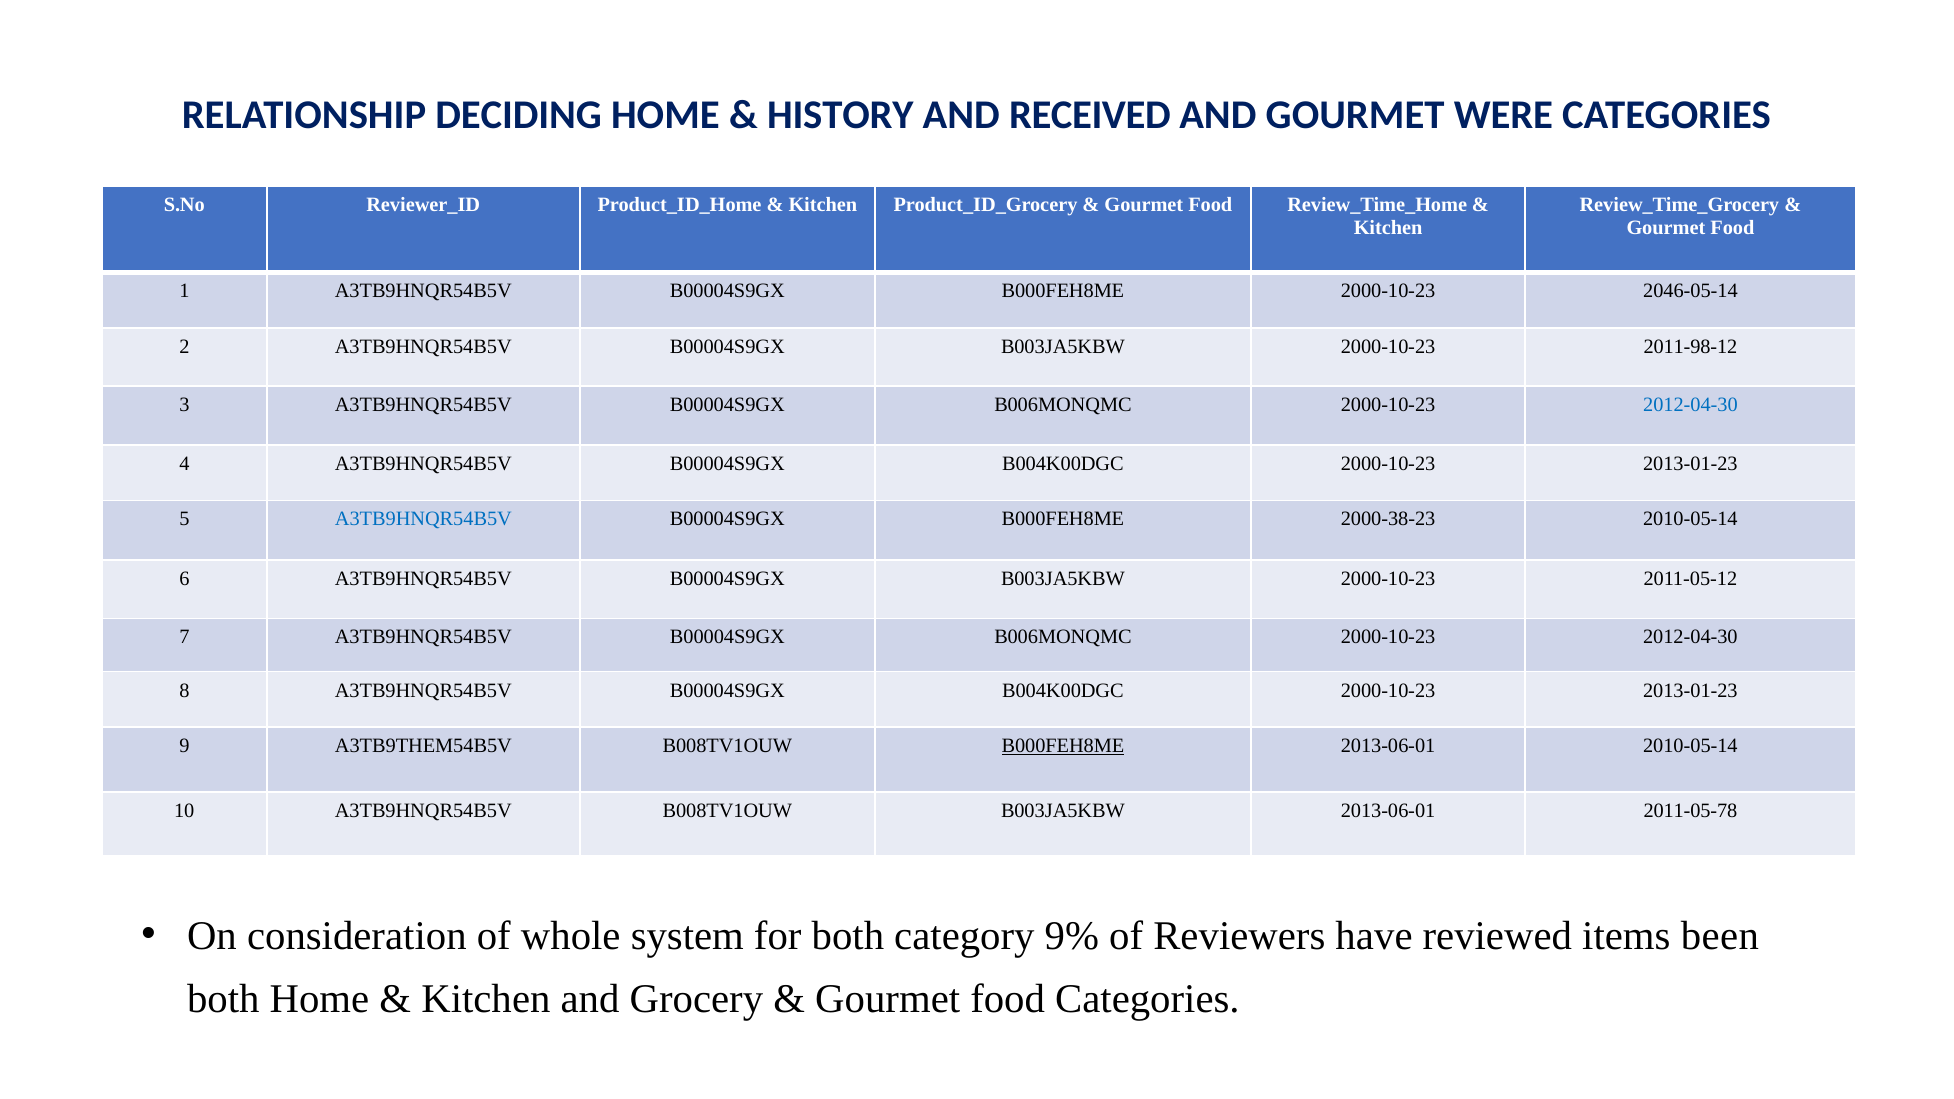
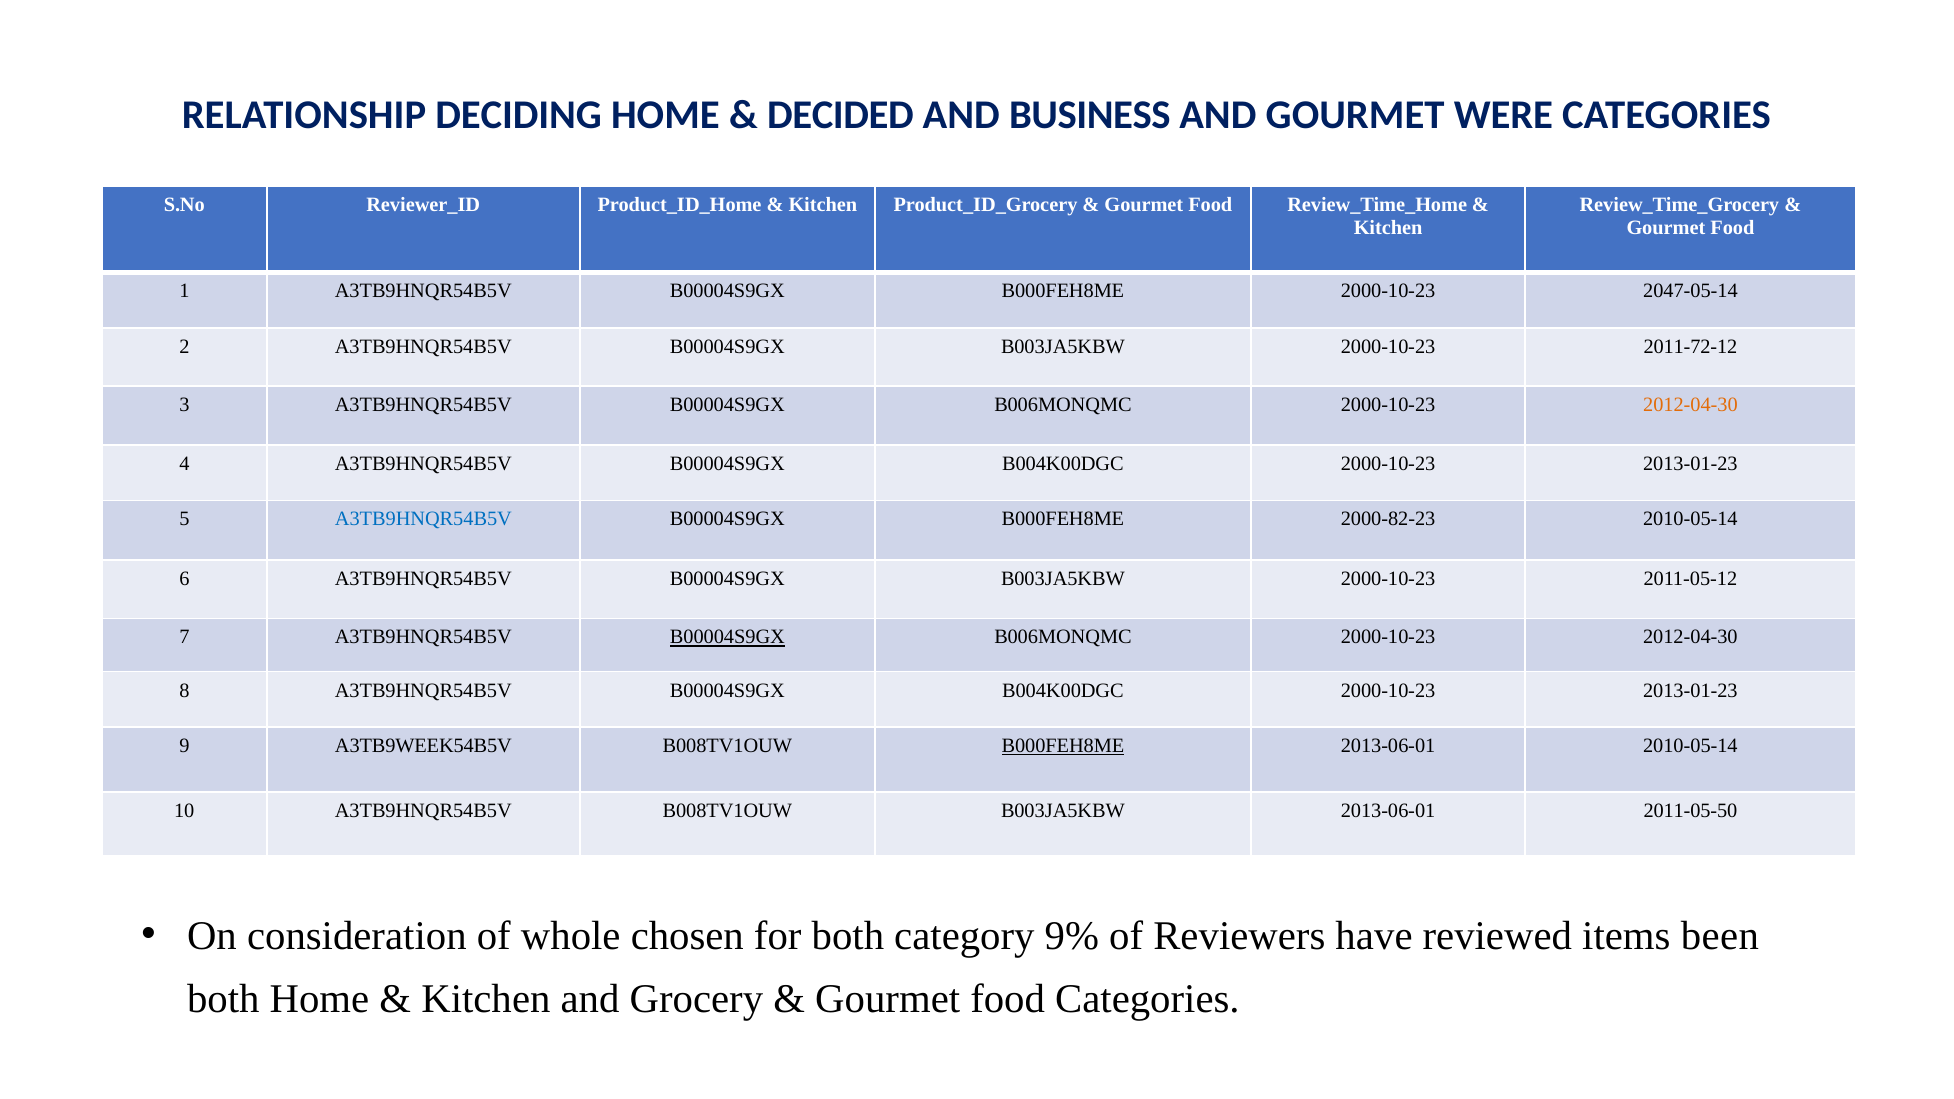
HISTORY: HISTORY -> DECIDED
RECEIVED: RECEIVED -> BUSINESS
2046-05-14: 2046-05-14 -> 2047-05-14
2011-98-12: 2011-98-12 -> 2011-72-12
2012-04-30 at (1690, 405) colour: blue -> orange
2000-38-23: 2000-38-23 -> 2000-82-23
B00004S9GX at (727, 637) underline: none -> present
A3TB9THEM54B5V: A3TB9THEM54B5V -> A3TB9WEEK54B5V
2011-05-78: 2011-05-78 -> 2011-05-50
system: system -> chosen
